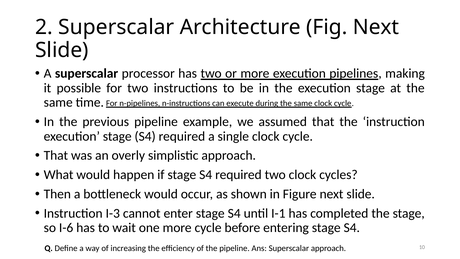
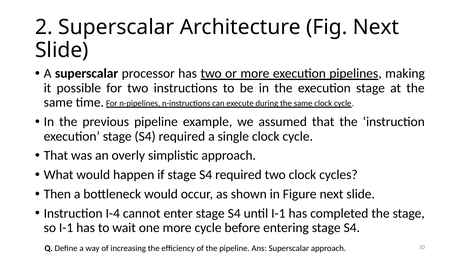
I-3: I-3 -> I-4
so I-6: I-6 -> I-1
